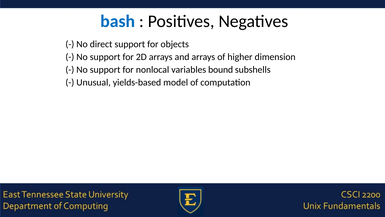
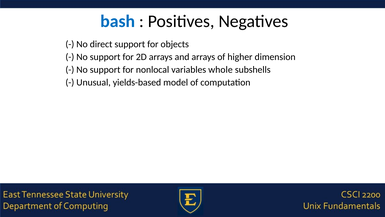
bound: bound -> whole
